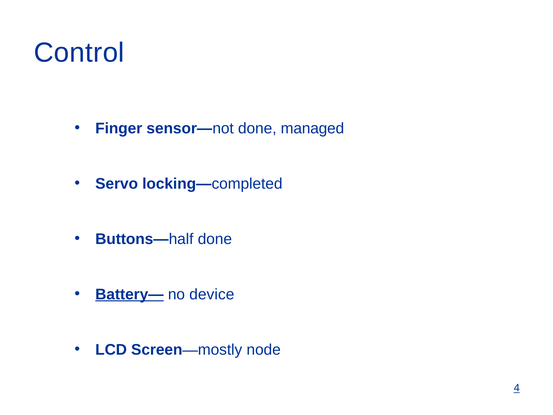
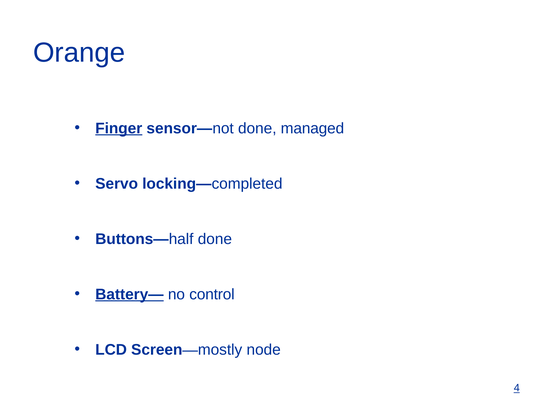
Control: Control -> Orange
Finger underline: none -> present
device: device -> control
